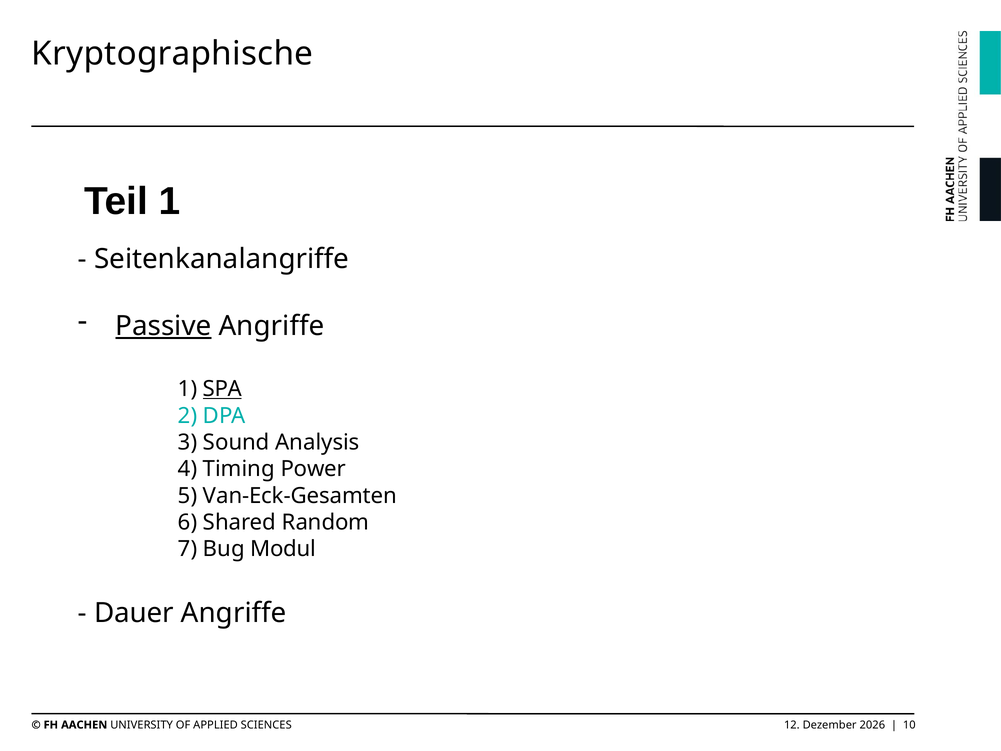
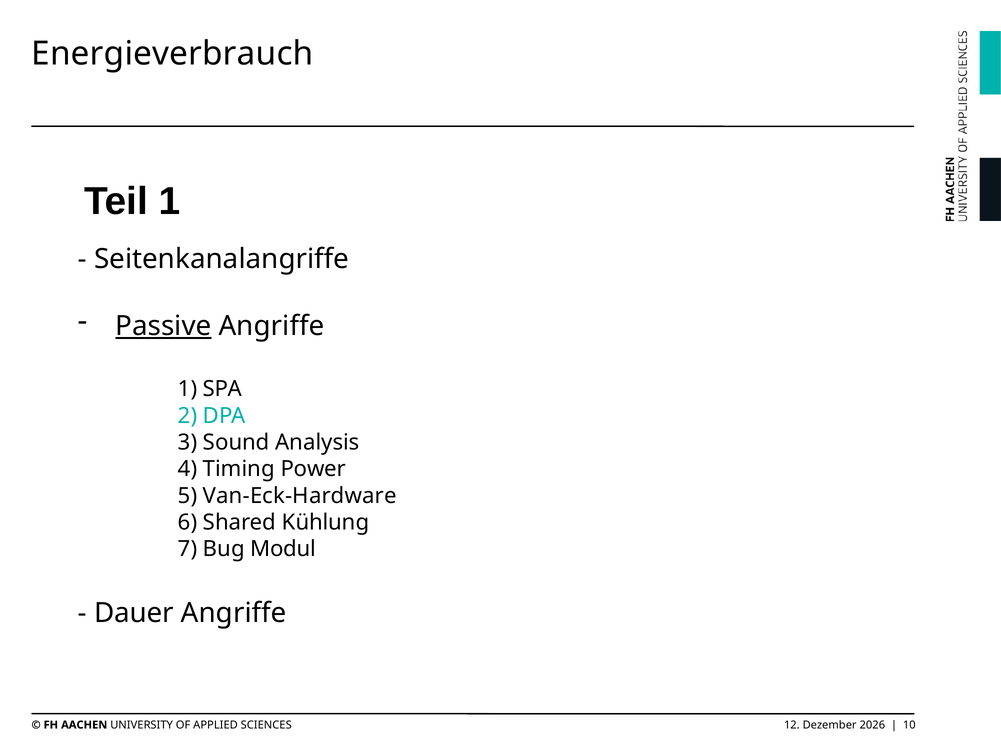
Kryptographische: Kryptographische -> Energieverbrauch
SPA underline: present -> none
Van-Eck-Gesamten: Van-Eck-Gesamten -> Van-Eck-Hardware
Random: Random -> Kühlung
